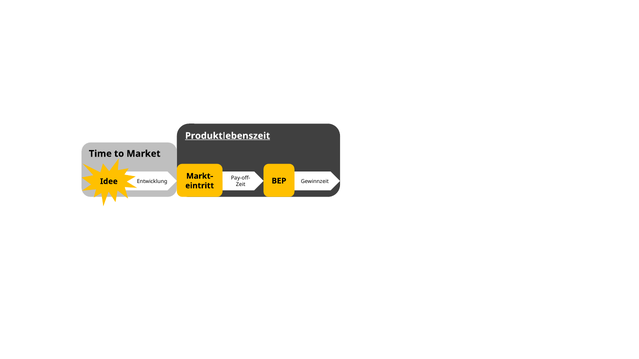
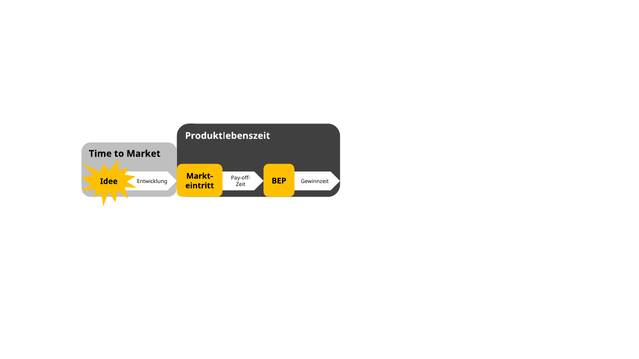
Produktlebenszeit underline: present -> none
